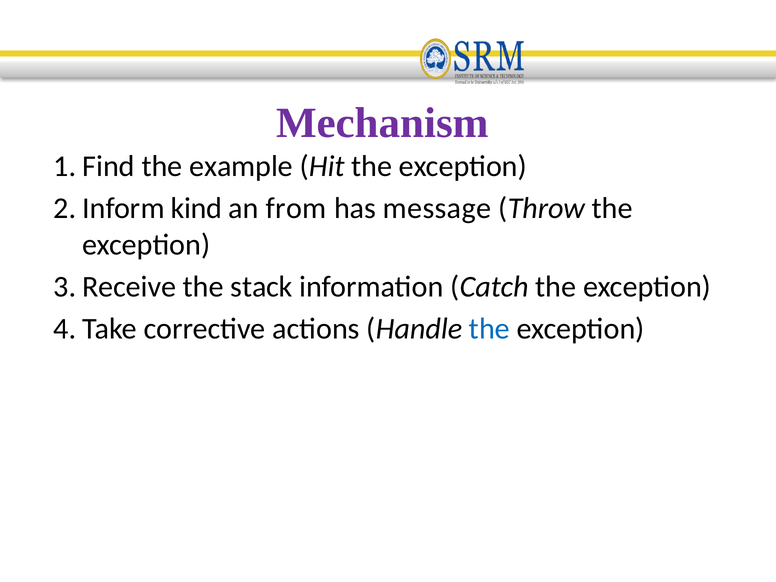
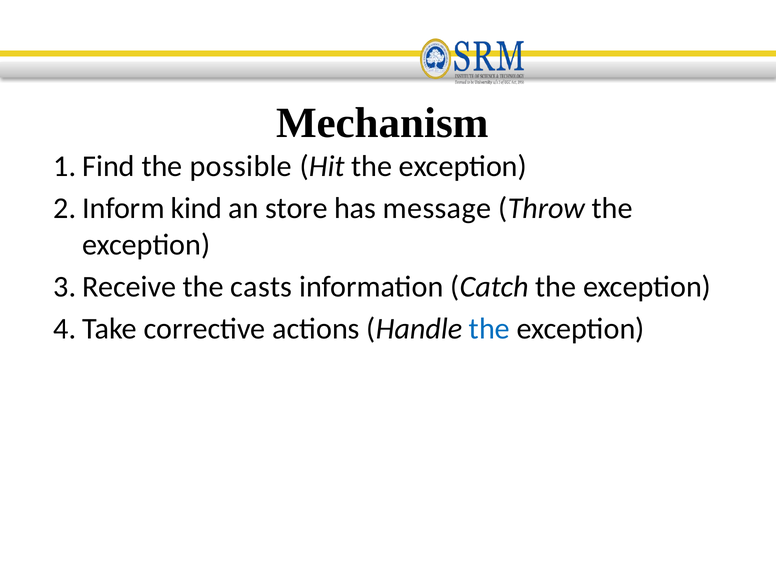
Mechanism colour: purple -> black
example: example -> possible
from: from -> store
stack: stack -> casts
